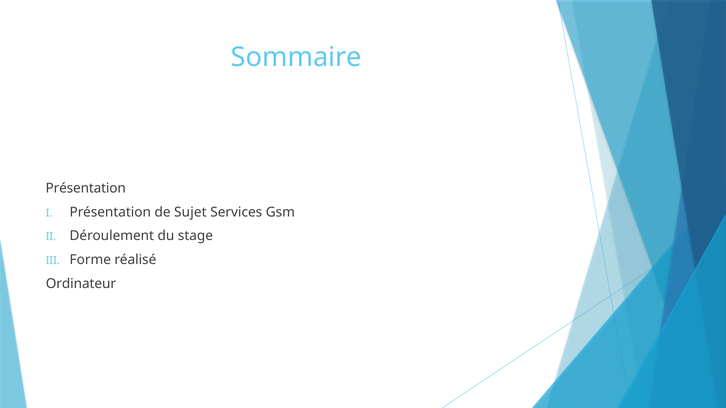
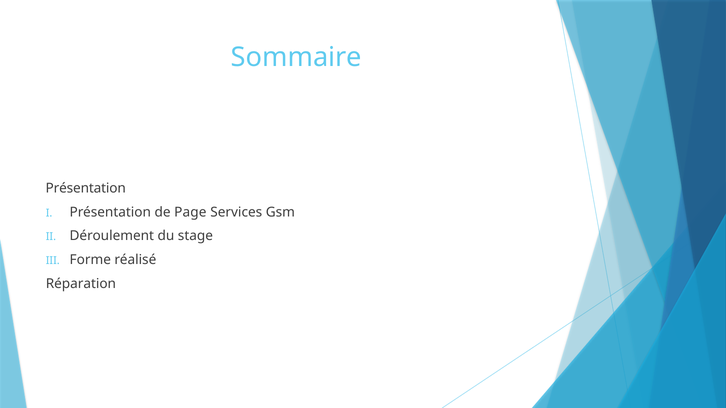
Sujet: Sujet -> Page
Ordinateur: Ordinateur -> Réparation
